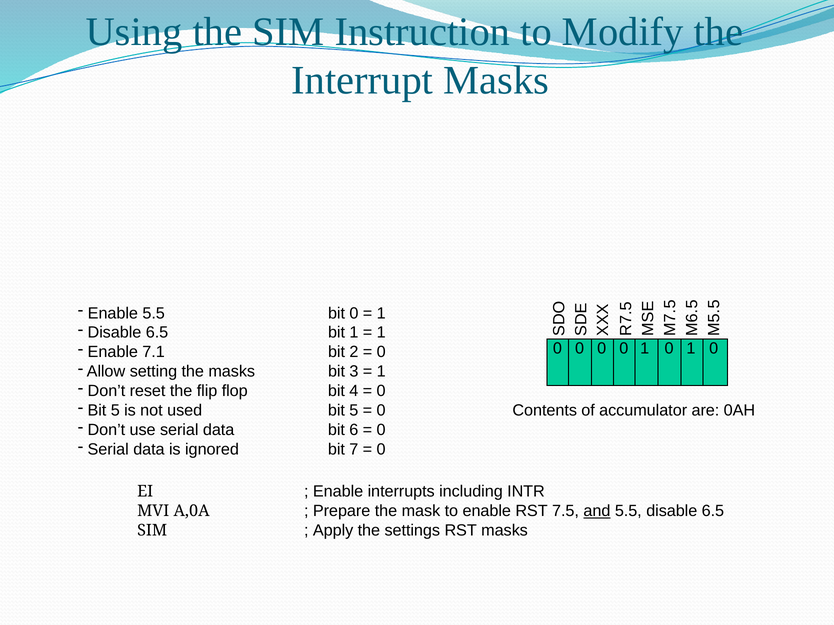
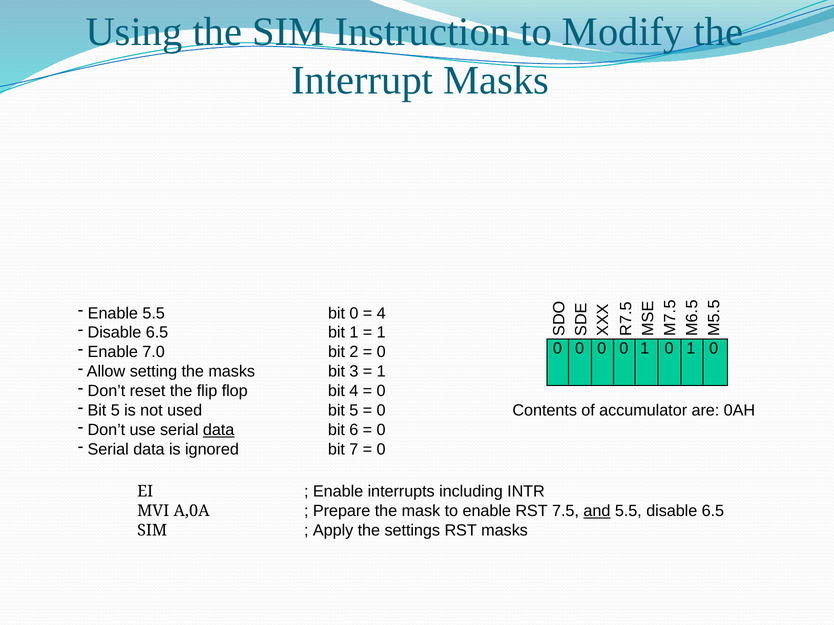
1 at (381, 313): 1 -> 4
7.1: 7.1 -> 7.0
data at (219, 430) underline: none -> present
